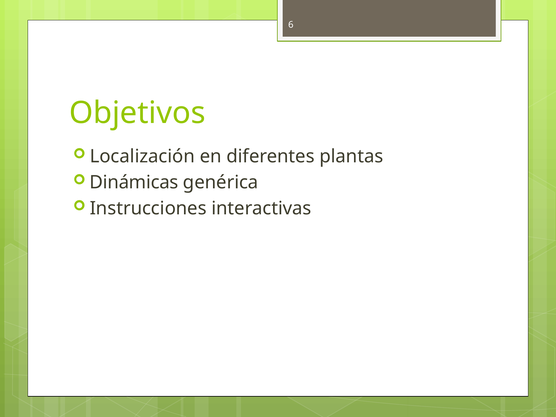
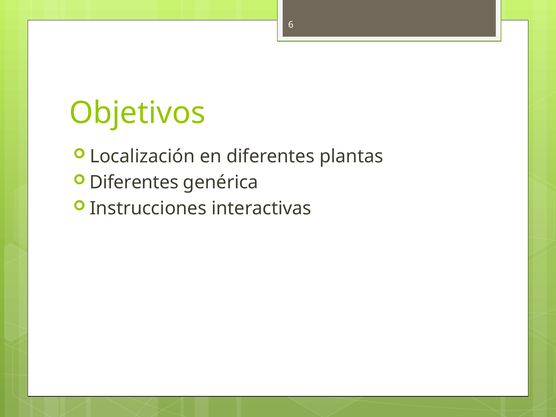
Dinámicas at (134, 182): Dinámicas -> Diferentes
